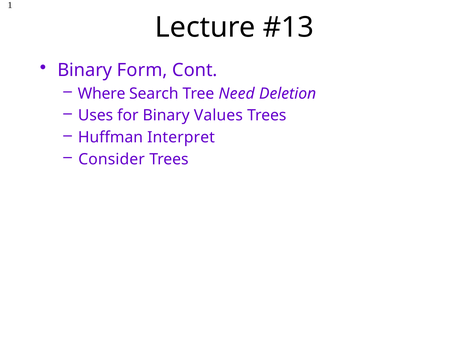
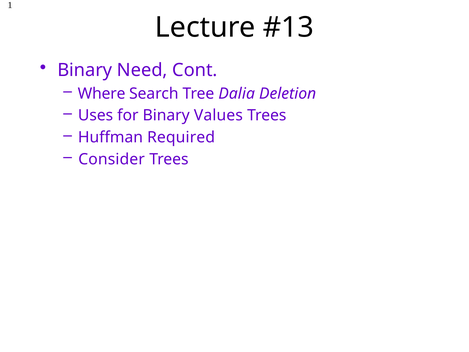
Form: Form -> Need
Need: Need -> Dalia
Interpret: Interpret -> Required
